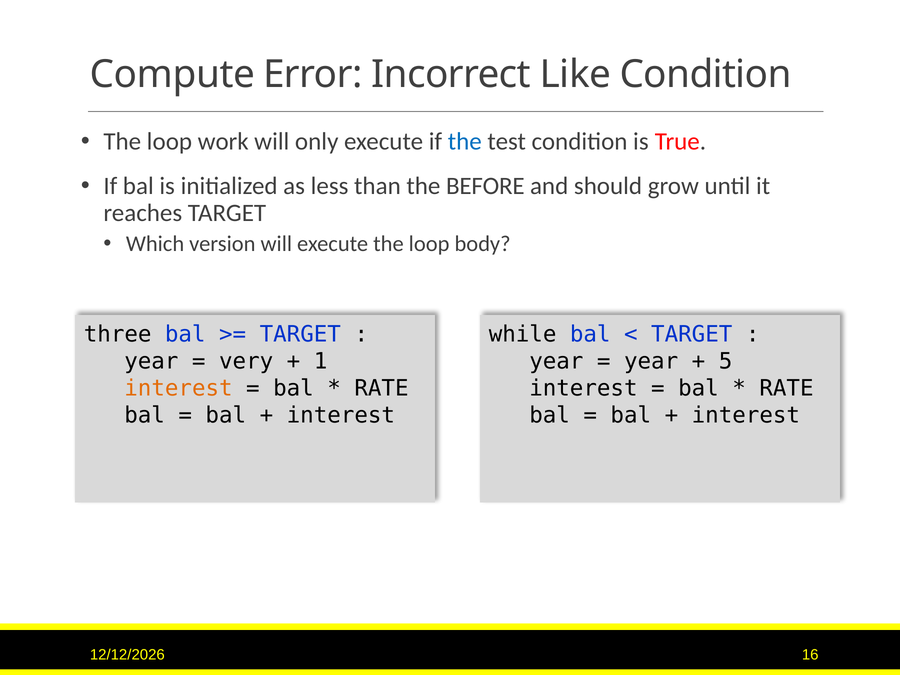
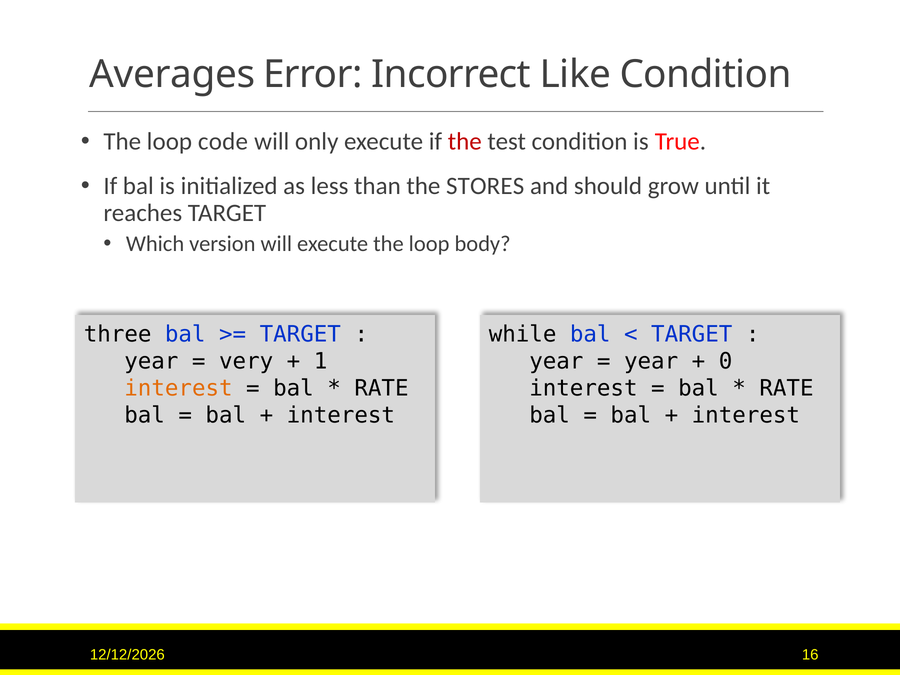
Compute: Compute -> Averages
work: work -> code
the at (465, 141) colour: blue -> red
BEFORE: BEFORE -> STORES
5: 5 -> 0
